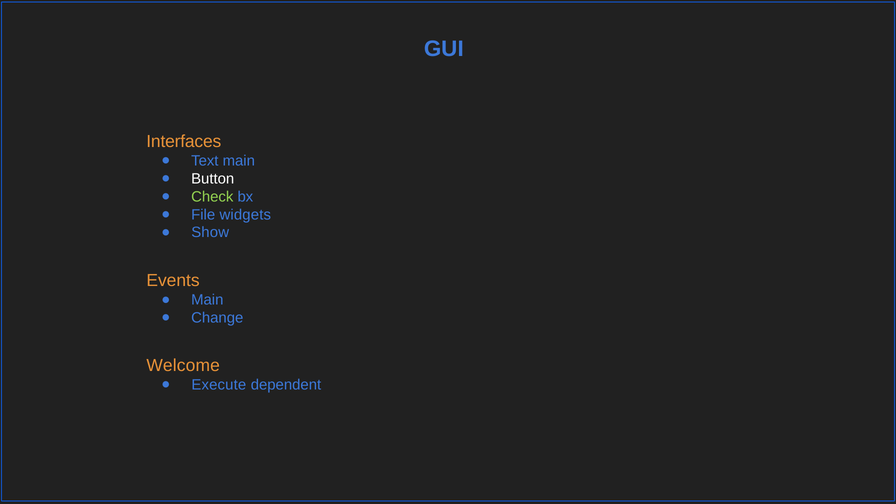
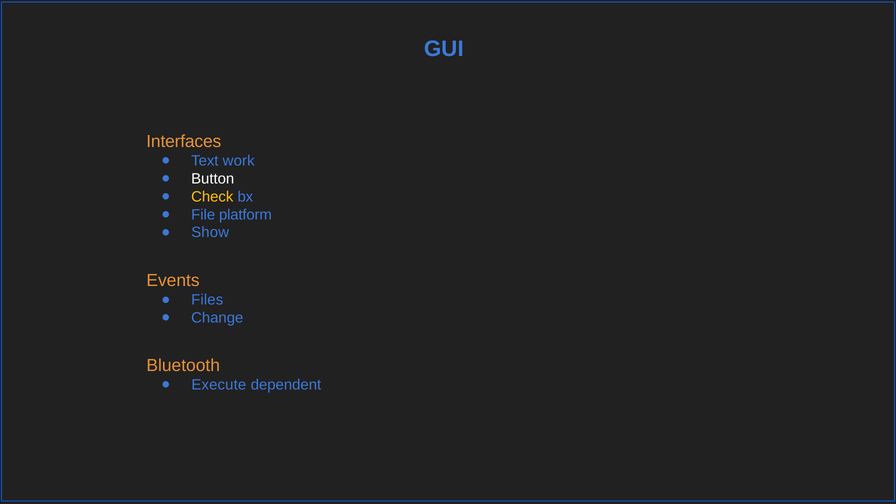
Text main: main -> work
Check colour: light green -> yellow
widgets: widgets -> platform
Main at (207, 300): Main -> Files
Welcome: Welcome -> Bluetooth
